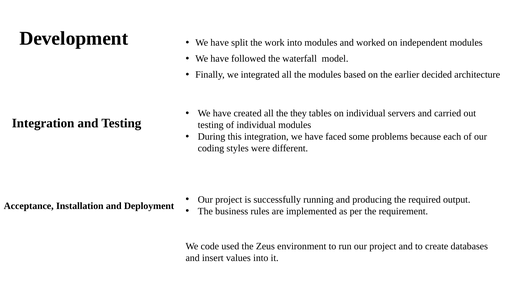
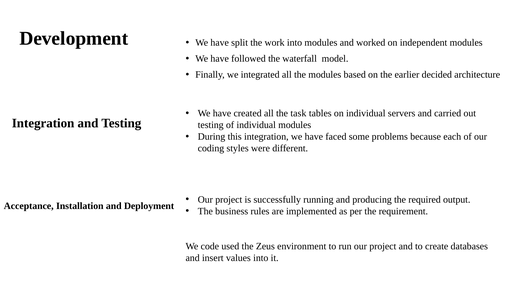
they: they -> task
